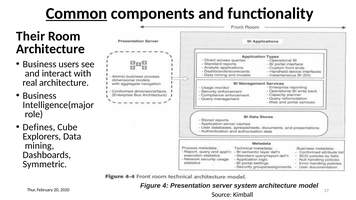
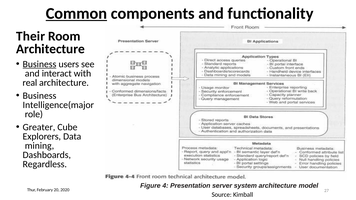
Business at (40, 64) underline: none -> present
Defines: Defines -> Greater
Symmetric: Symmetric -> Regardless
